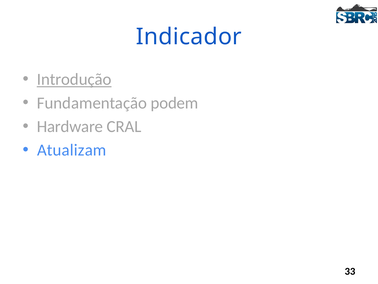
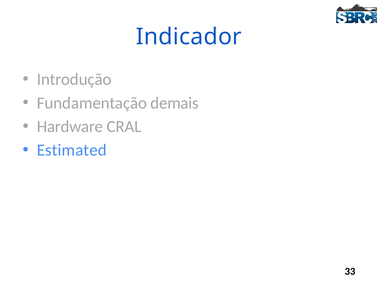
Introdução underline: present -> none
podem: podem -> demais
Atualizam: Atualizam -> Estimated
